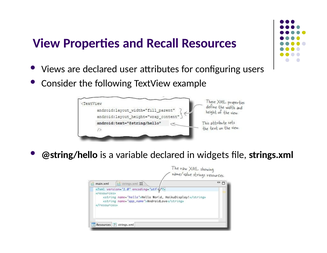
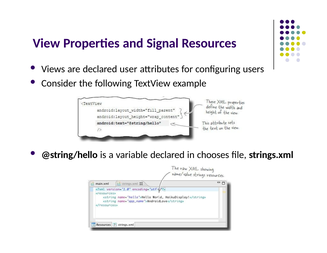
Recall: Recall -> Signal
widgets: widgets -> chooses
